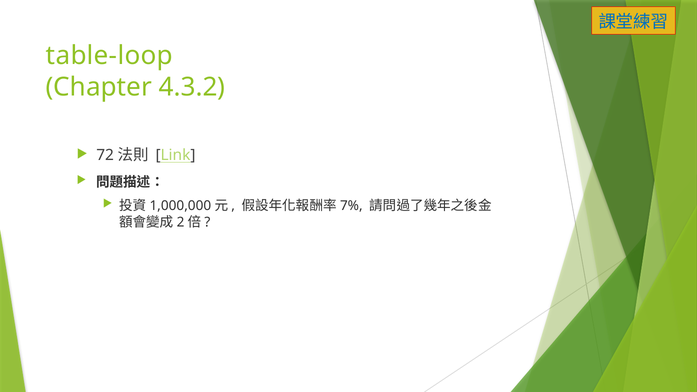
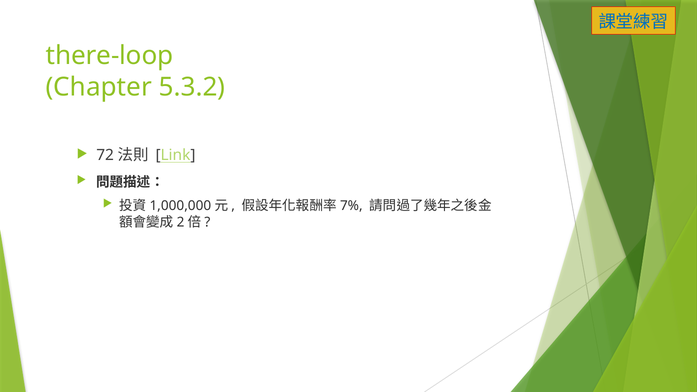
table-loop: table-loop -> there-loop
4.3.2: 4.3.2 -> 5.3.2
